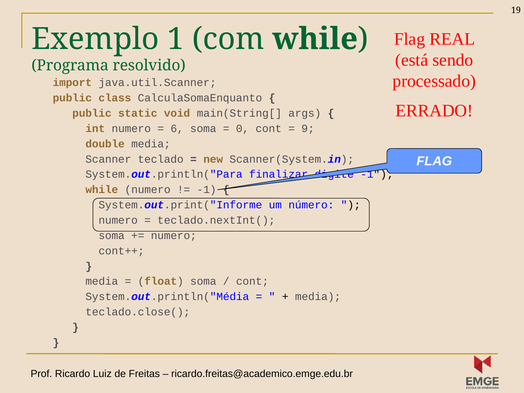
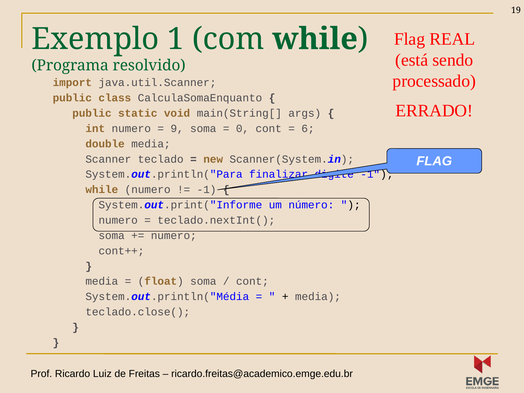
6: 6 -> 9
9: 9 -> 6
